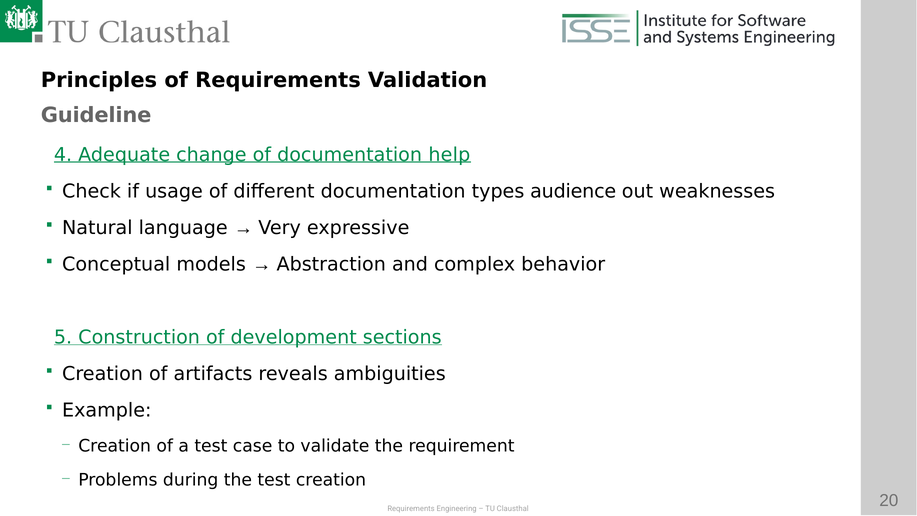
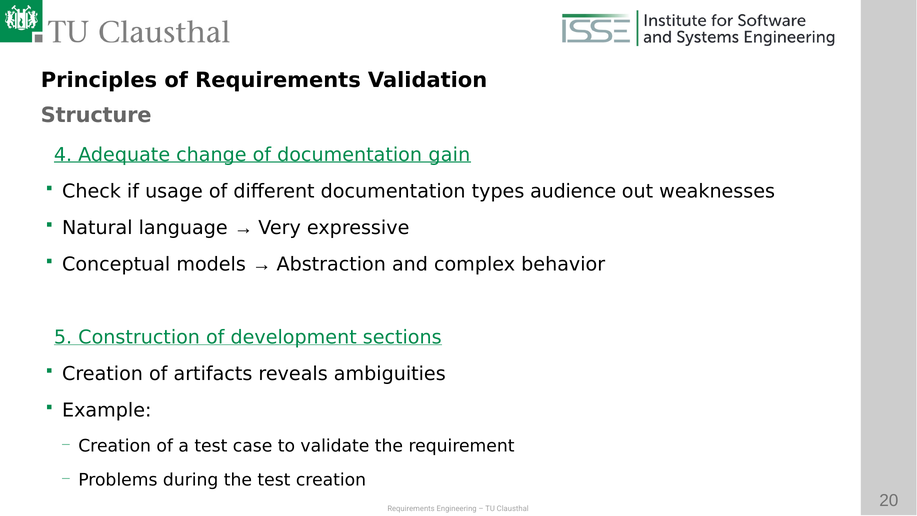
Guideline: Guideline -> Structure
help: help -> gain
